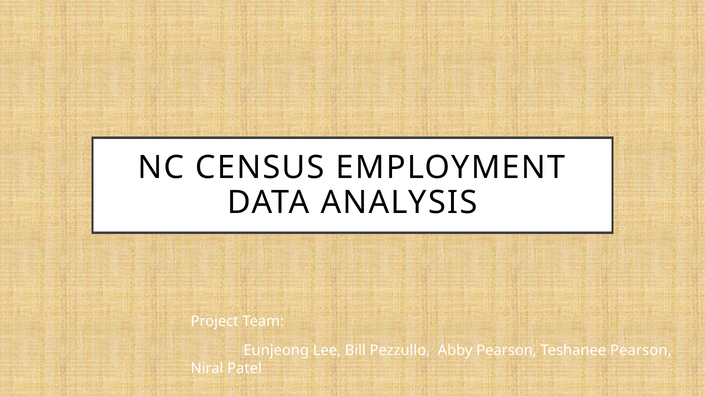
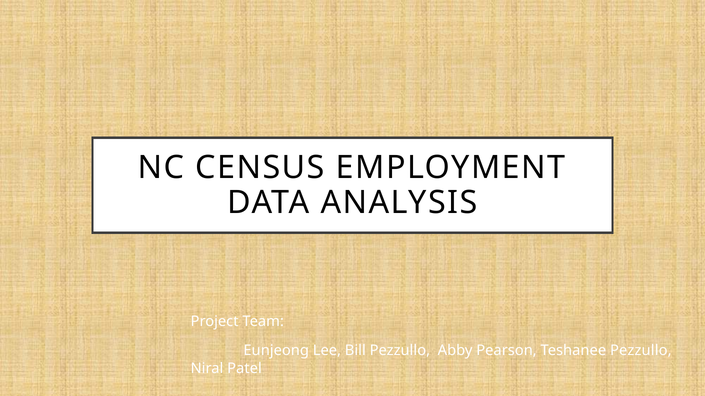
Teshanee Pearson: Pearson -> Pezzullo
